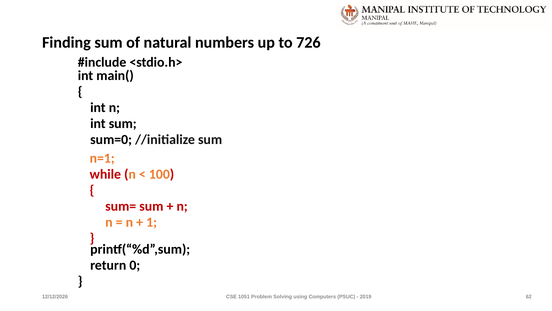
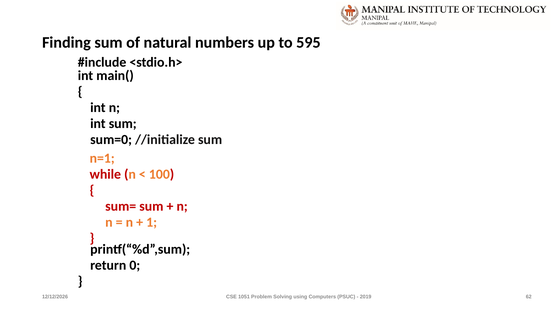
726: 726 -> 595
